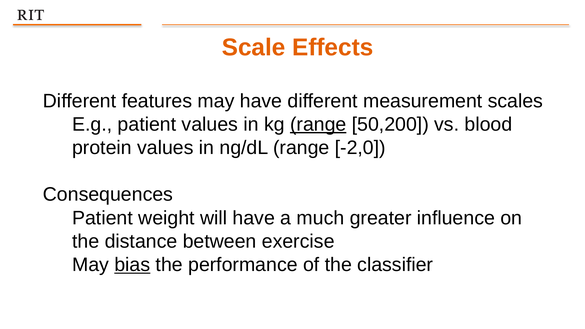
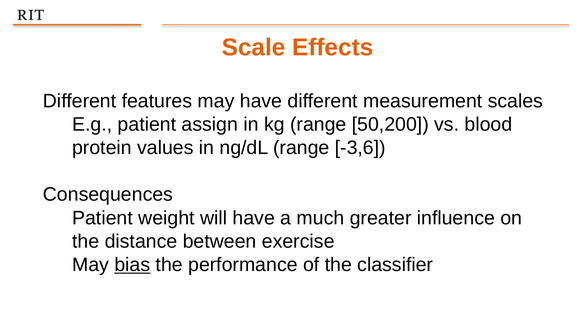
patient values: values -> assign
range at (318, 124) underline: present -> none
-2,0: -2,0 -> -3,6
